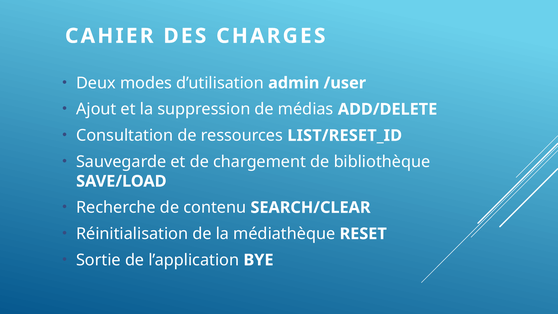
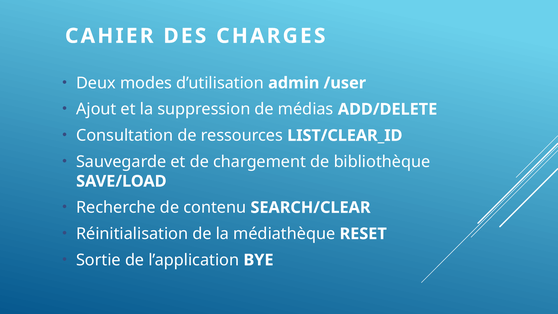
LIST/RESET_ID: LIST/RESET_ID -> LIST/CLEAR_ID
